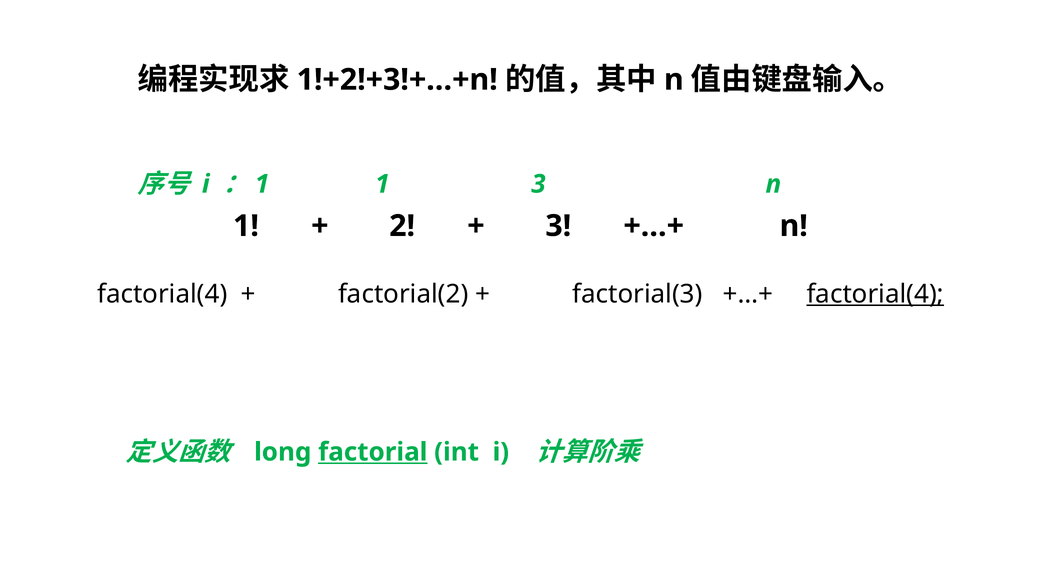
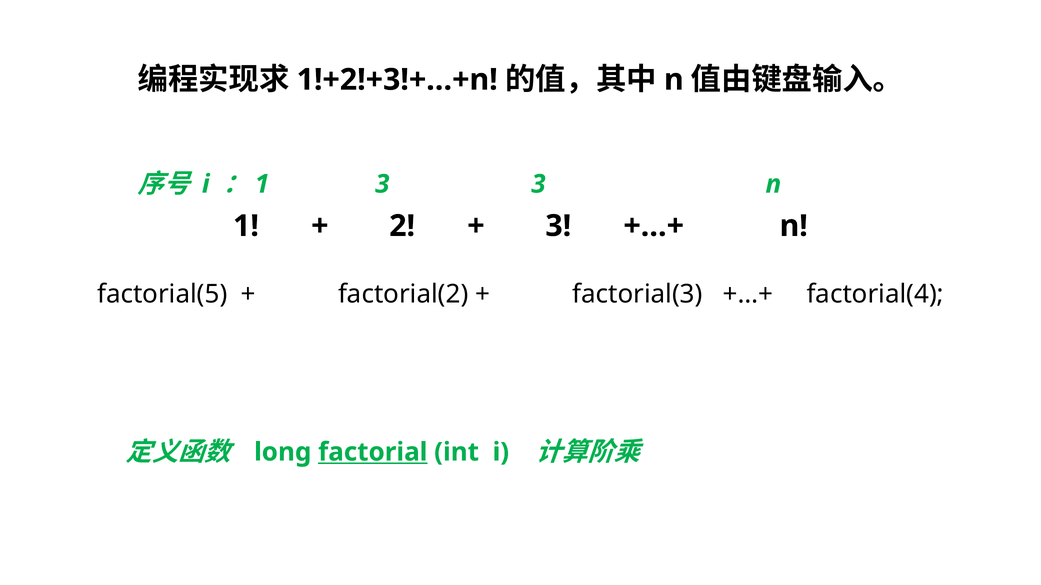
1 1: 1 -> 3
factorial(4 at (162, 294): factorial(4 -> factorial(5
factorial(4 at (875, 294) underline: present -> none
